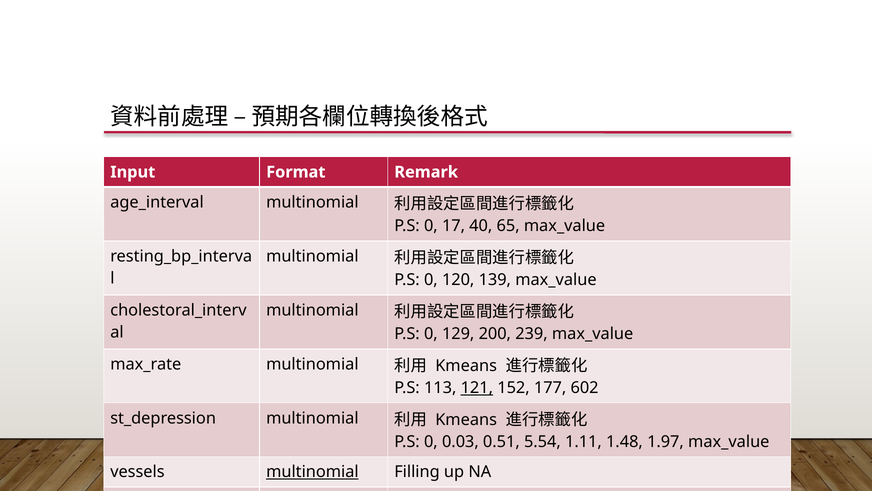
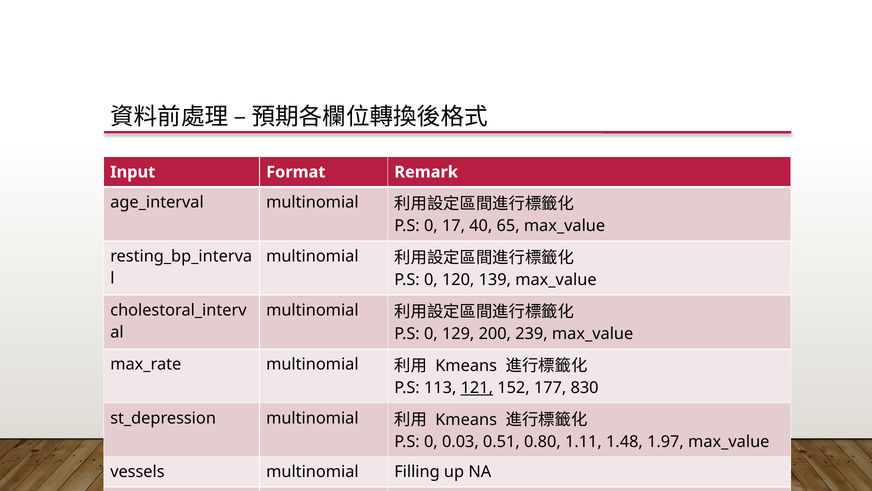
602: 602 -> 830
5.54: 5.54 -> 0.80
multinomial at (312, 472) underline: present -> none
